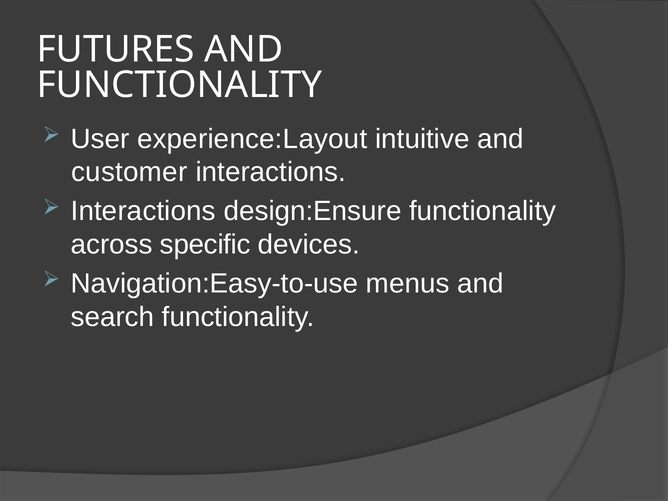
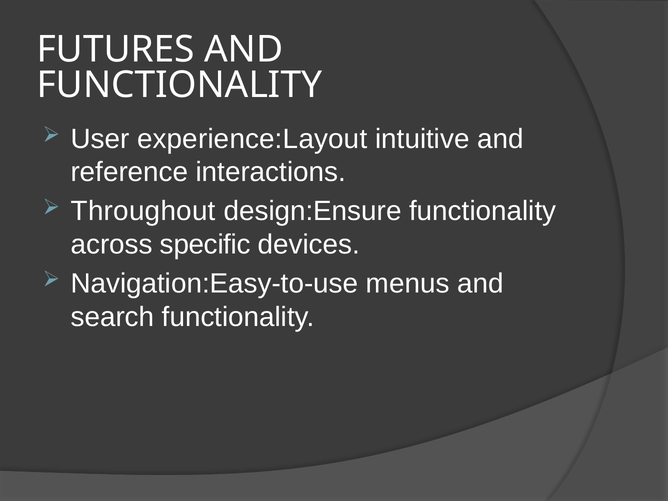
customer: customer -> reference
Interactions at (143, 211): Interactions -> Throughout
